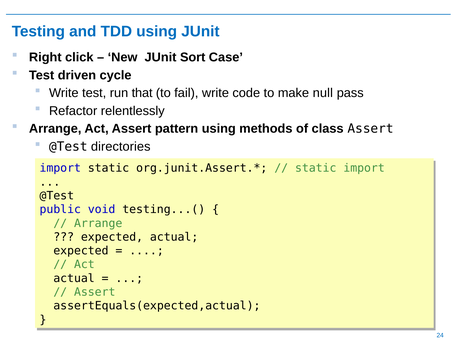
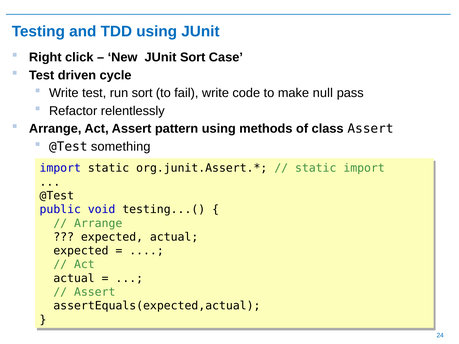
run that: that -> sort
directories: directories -> something
